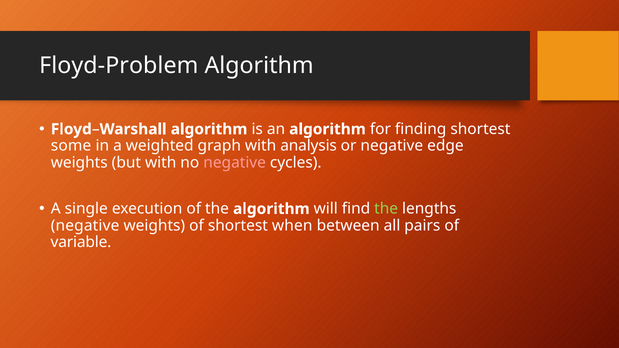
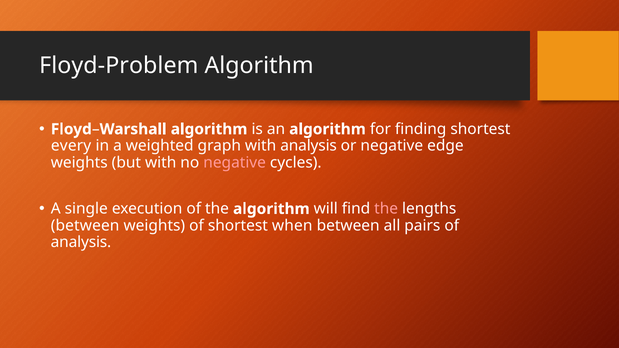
some: some -> every
the at (386, 209) colour: light green -> pink
negative at (85, 226): negative -> between
variable at (81, 242): variable -> analysis
